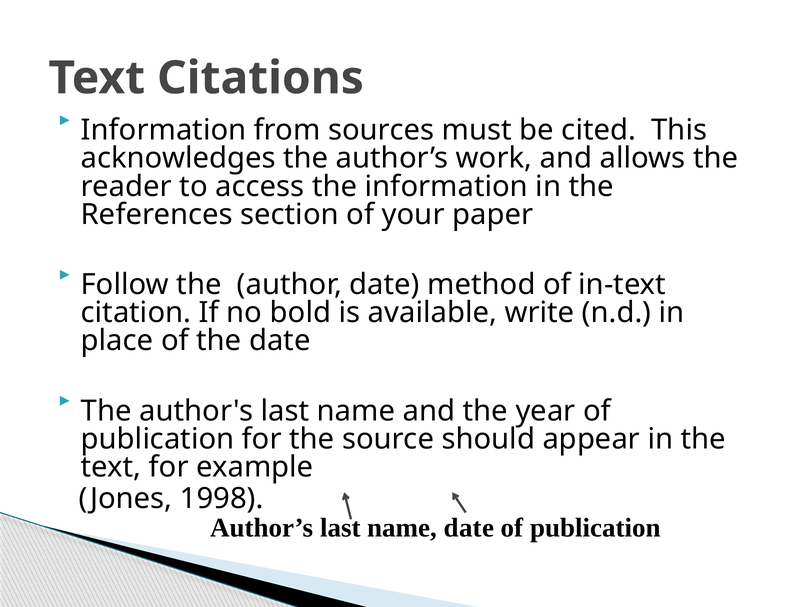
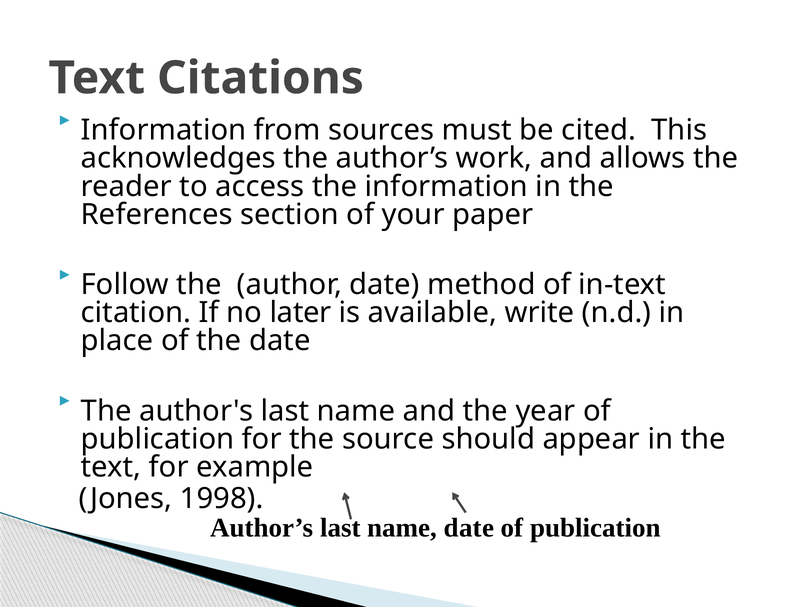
bold: bold -> later
